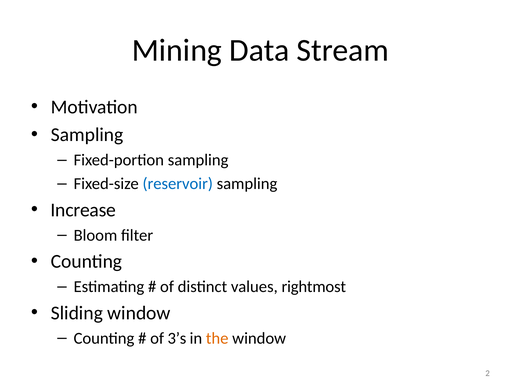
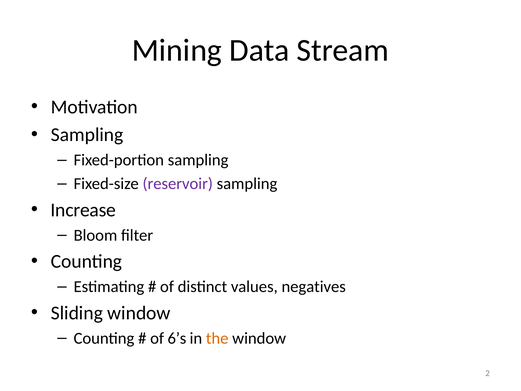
reservoir colour: blue -> purple
rightmost: rightmost -> negatives
3’s: 3’s -> 6’s
